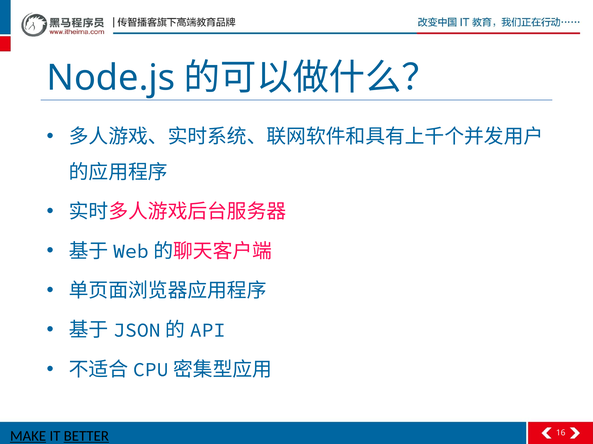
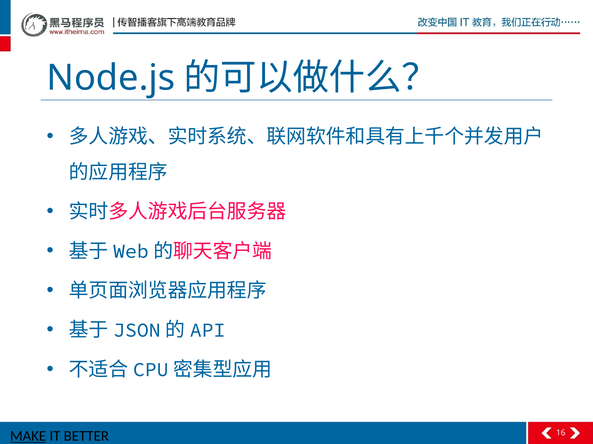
BETTER underline: present -> none
